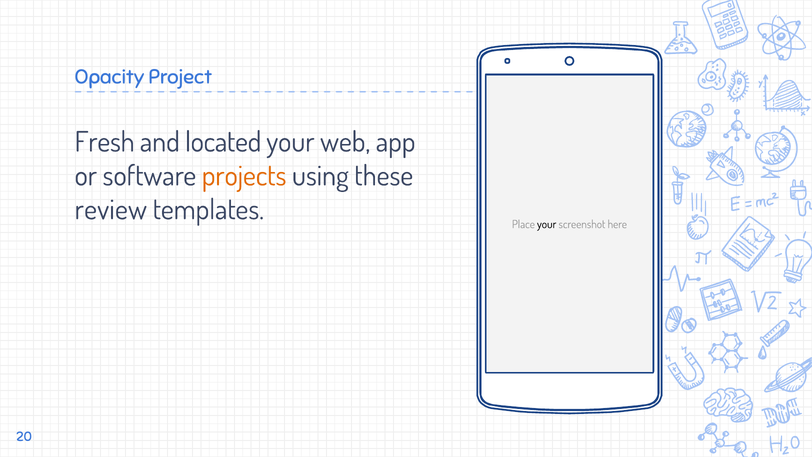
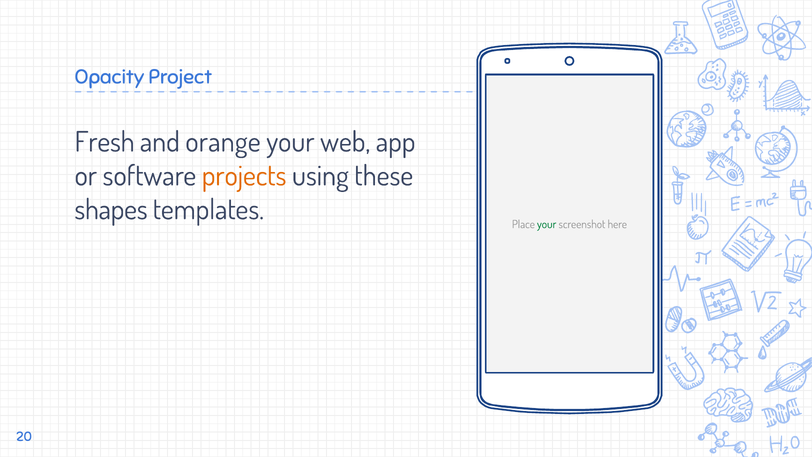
located: located -> orange
review: review -> shapes
your at (547, 224) colour: black -> green
